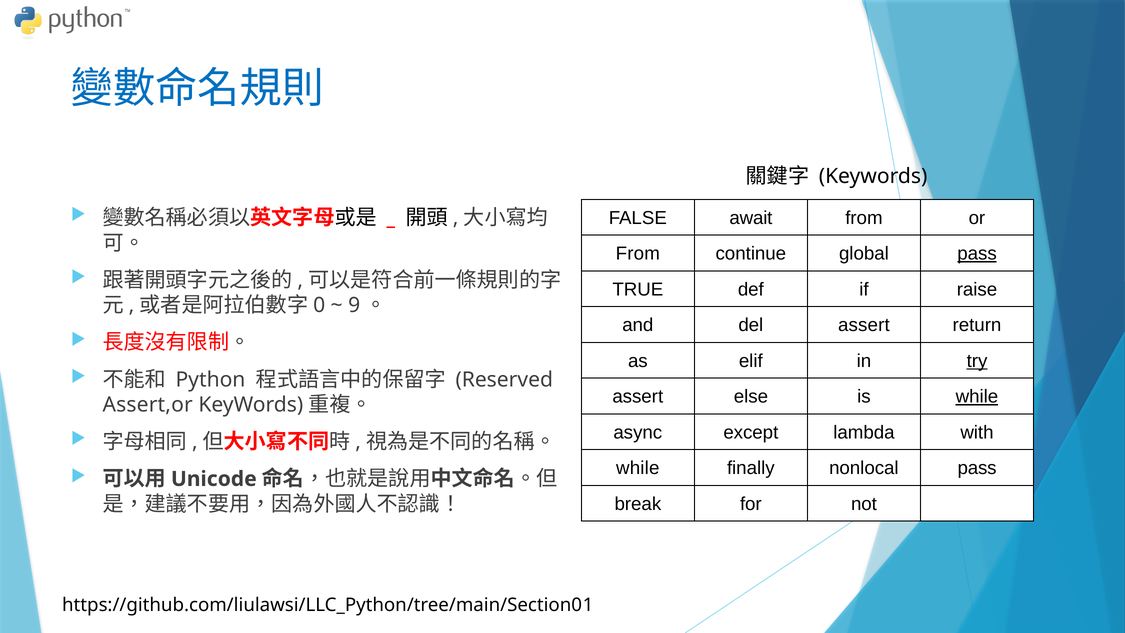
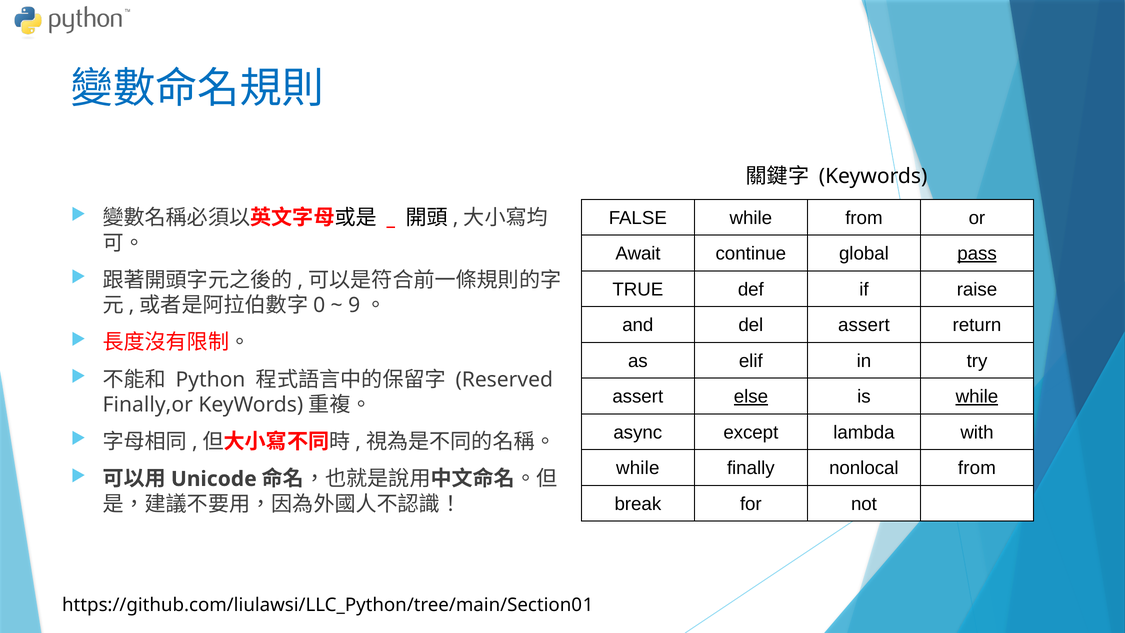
FALSE await: await -> while
From at (638, 254): From -> Await
try underline: present -> none
else underline: none -> present
Assert,or: Assert,or -> Finally,or
nonlocal pass: pass -> from
